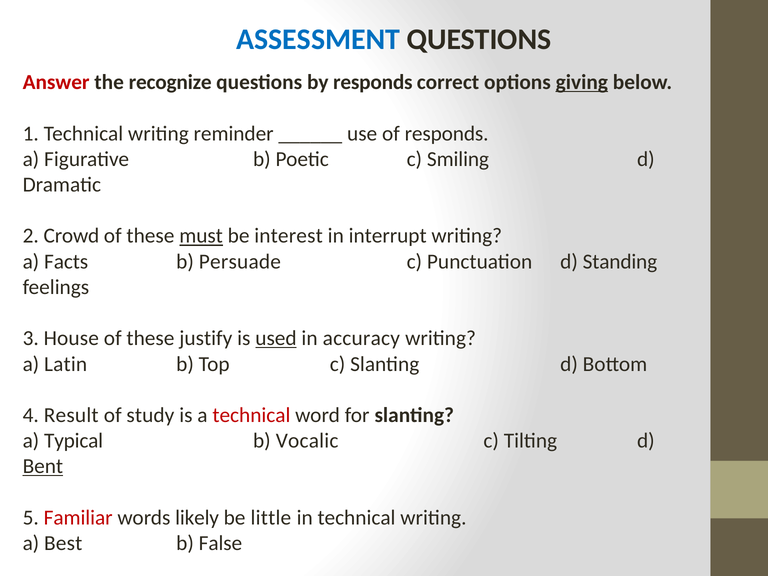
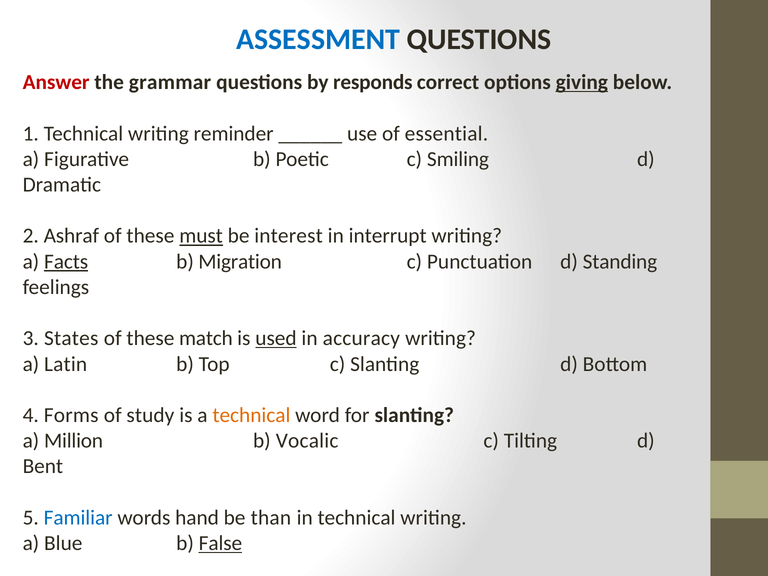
recognize: recognize -> grammar
of responds: responds -> essential
Crowd: Crowd -> Ashraf
Facts underline: none -> present
Persuade: Persuade -> Migration
House: House -> States
justify: justify -> match
Result: Result -> Forms
technical at (251, 415) colour: red -> orange
Typical: Typical -> Million
Bent underline: present -> none
Familiar colour: red -> blue
likely: likely -> hand
little: little -> than
Best: Best -> Blue
False underline: none -> present
